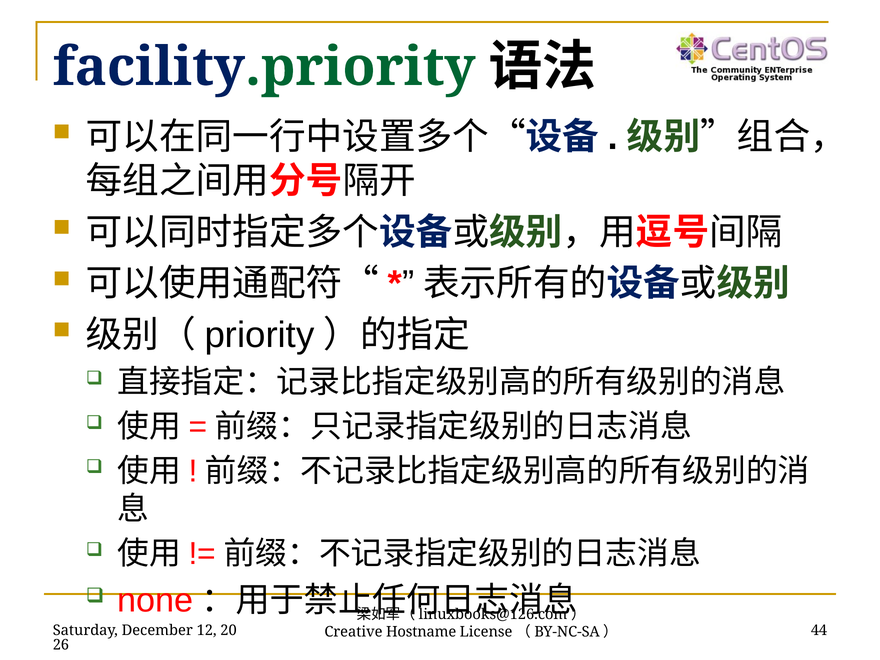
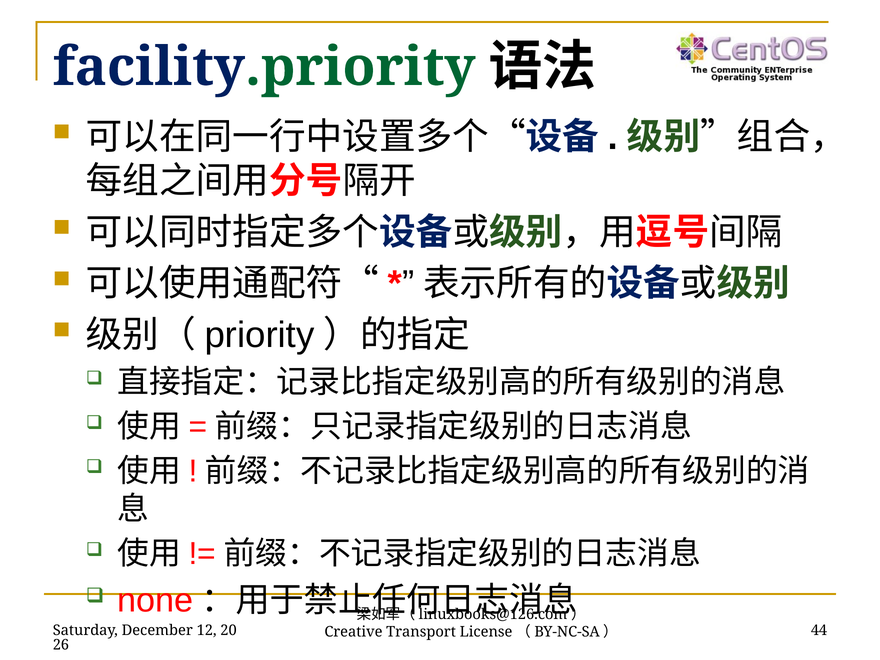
Hostname: Hostname -> Transport
